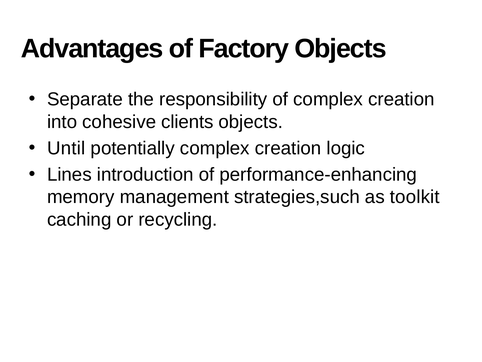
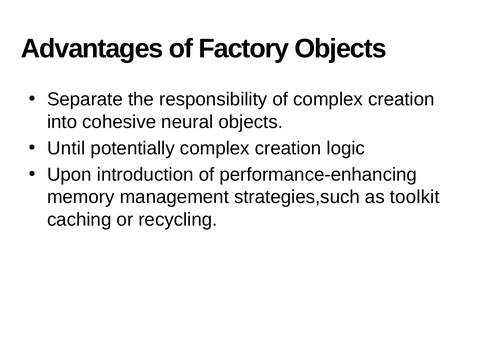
clients: clients -> neural
Lines: Lines -> Upon
